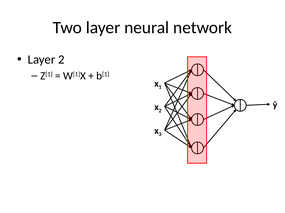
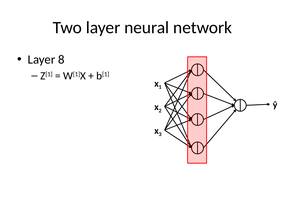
Layer 2: 2 -> 8
